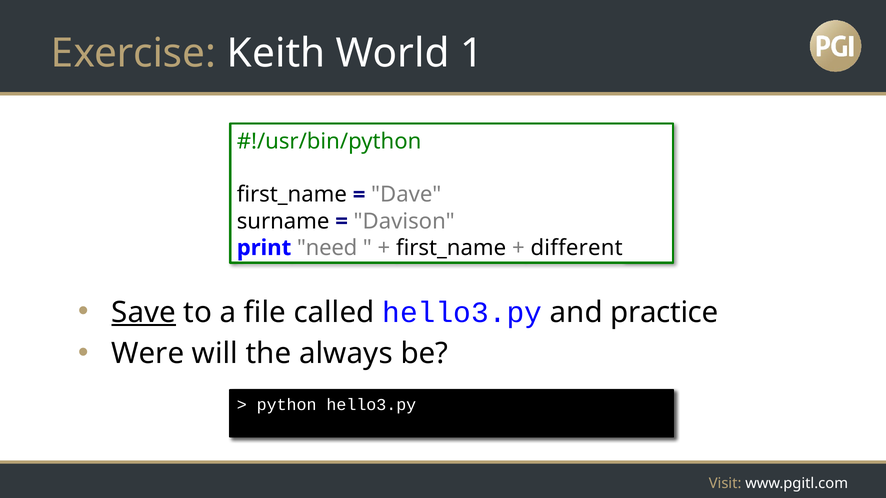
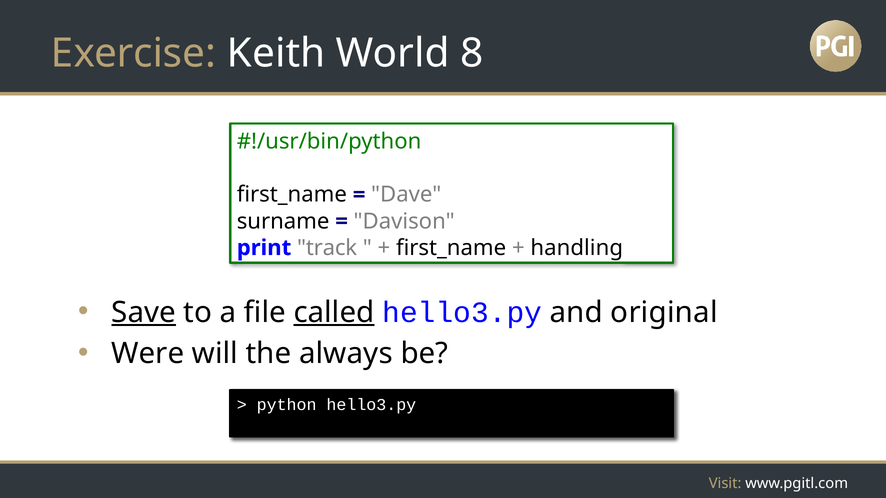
1: 1 -> 8
need: need -> track
different: different -> handling
called underline: none -> present
practice: practice -> original
